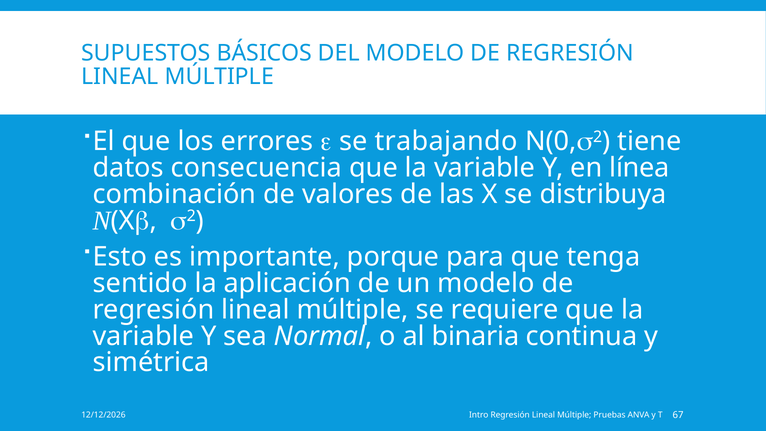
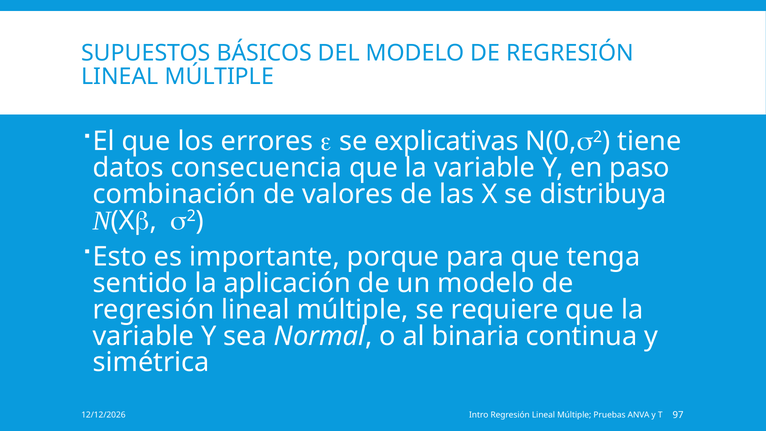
trabajando: trabajando -> explicativas
línea: línea -> paso
67: 67 -> 97
